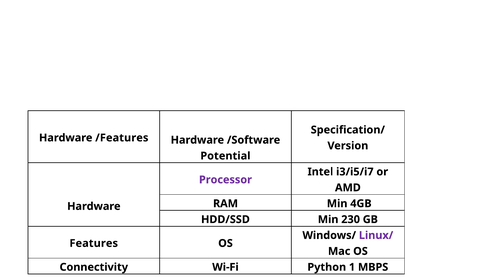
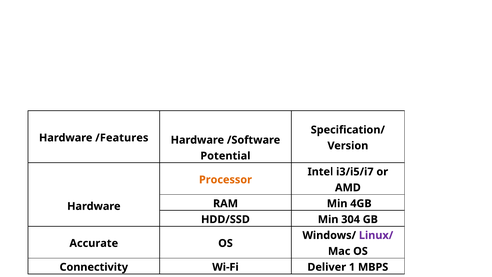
Processor colour: purple -> orange
230: 230 -> 304
Features: Features -> Accurate
Python: Python -> Deliver
